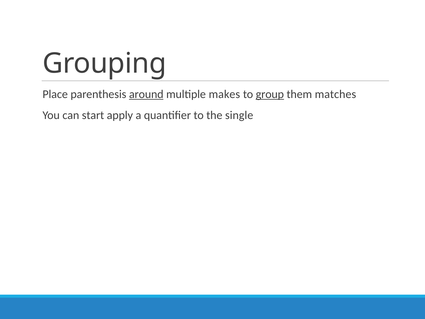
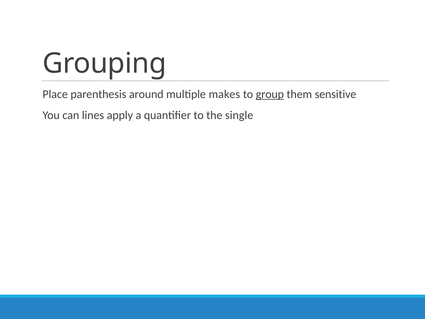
around underline: present -> none
matches: matches -> sensitive
start: start -> lines
